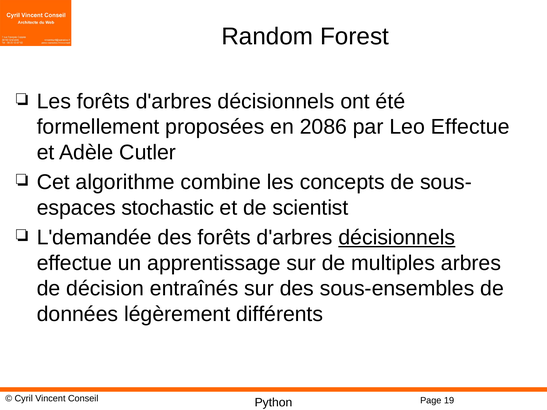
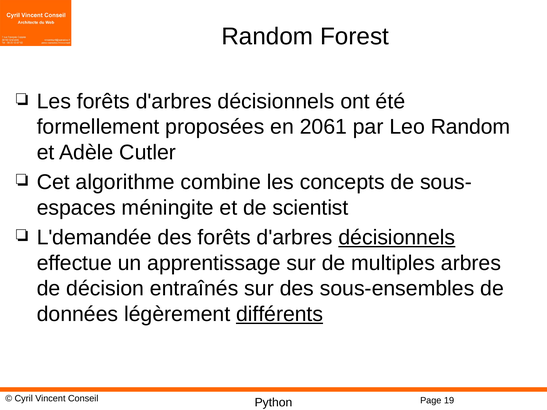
2086: 2086 -> 2061
Leo Effectue: Effectue -> Random
stochastic: stochastic -> méningite
différents underline: none -> present
